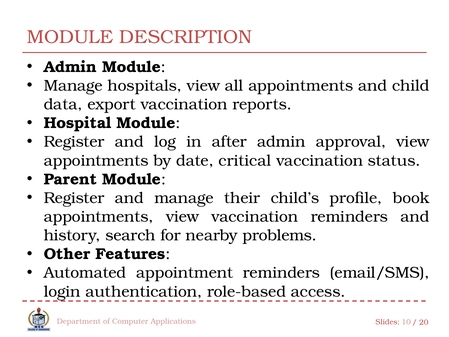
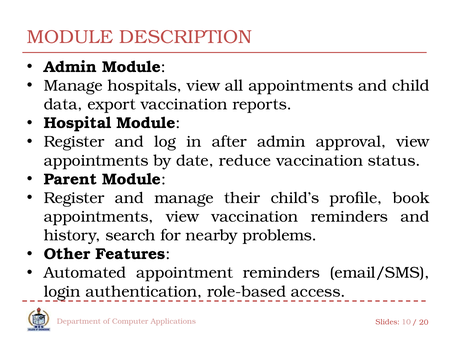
critical: critical -> reduce
